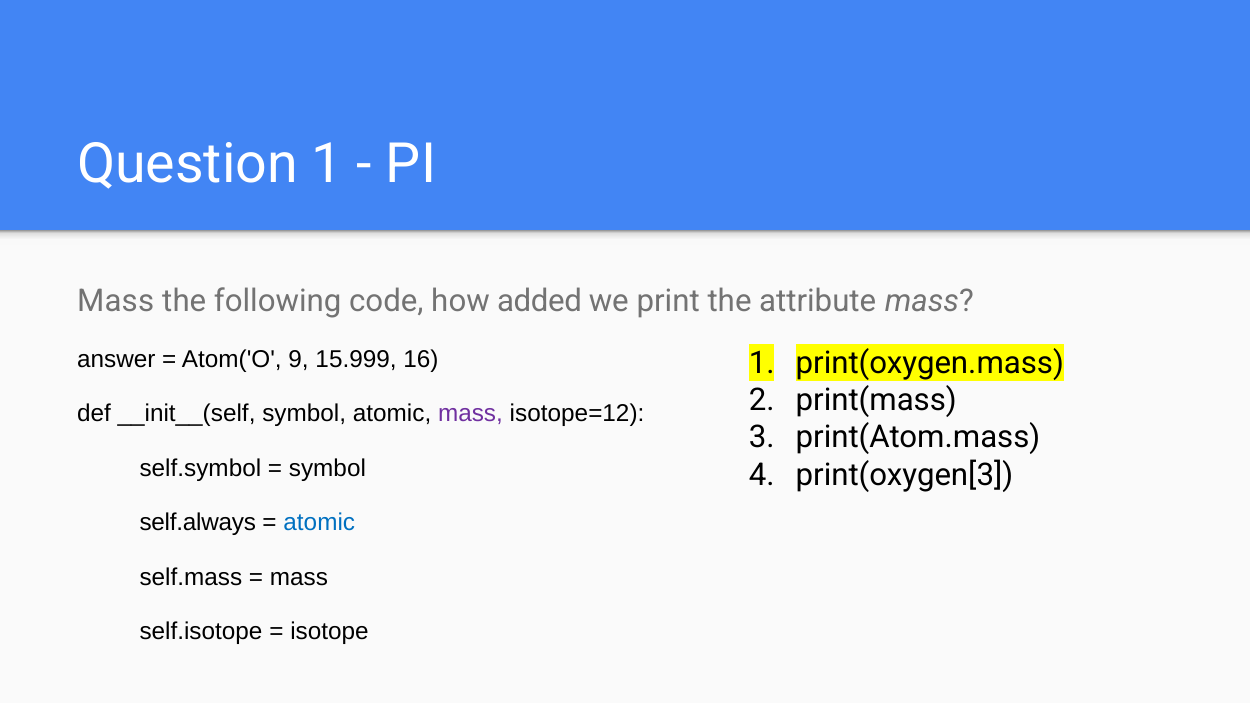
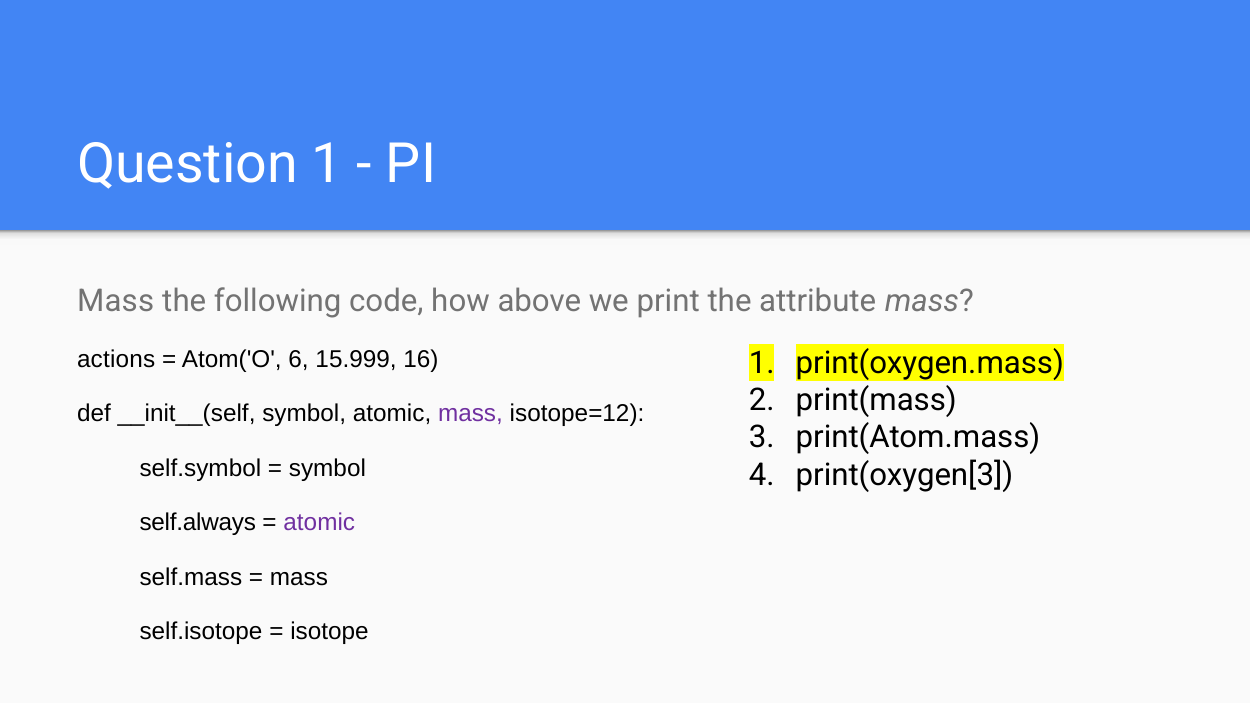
added: added -> above
answer: answer -> actions
9: 9 -> 6
atomic at (319, 523) colour: blue -> purple
